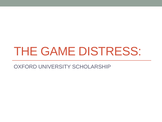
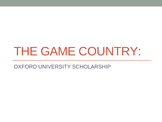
DISTRESS: DISTRESS -> COUNTRY
